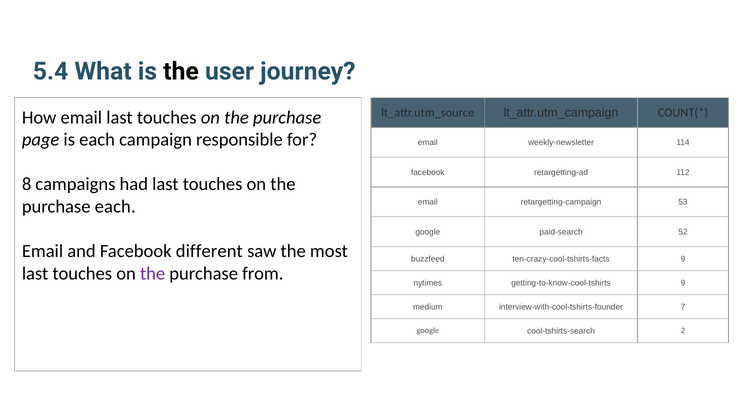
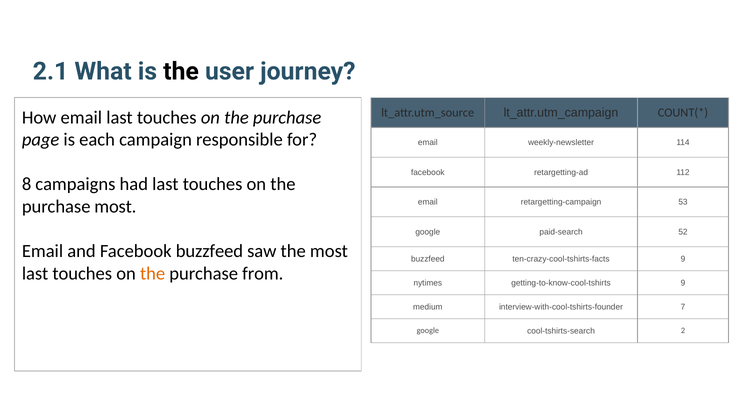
5.4: 5.4 -> 2.1
purchase each: each -> most
Facebook different: different -> buzzfeed
the at (153, 273) colour: purple -> orange
